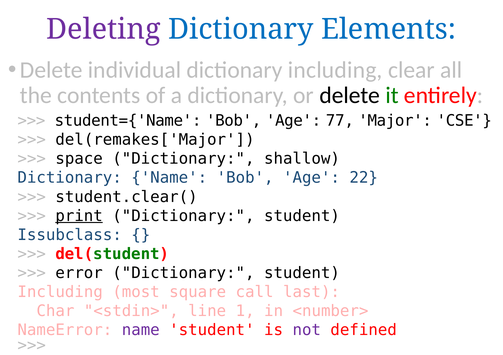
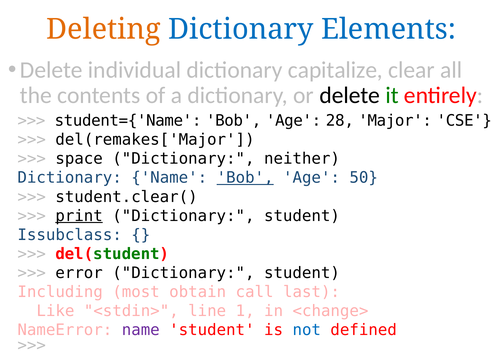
Deleting colour: purple -> orange
dictionary including: including -> capitalize
77: 77 -> 28
shallow: shallow -> neither
Bob at (245, 178) underline: none -> present
22: 22 -> 50
square: square -> obtain
Char: Char -> Like
<number>: <number> -> <change>
not colour: purple -> blue
